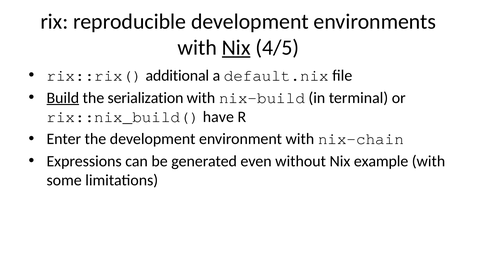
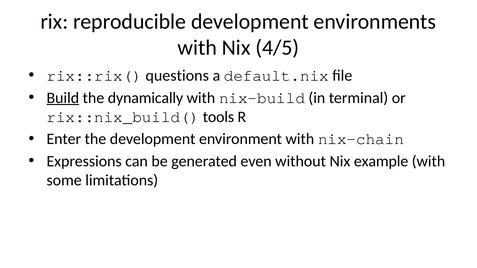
Nix at (236, 48) underline: present -> none
additional: additional -> questions
serialization: serialization -> dynamically
have: have -> tools
